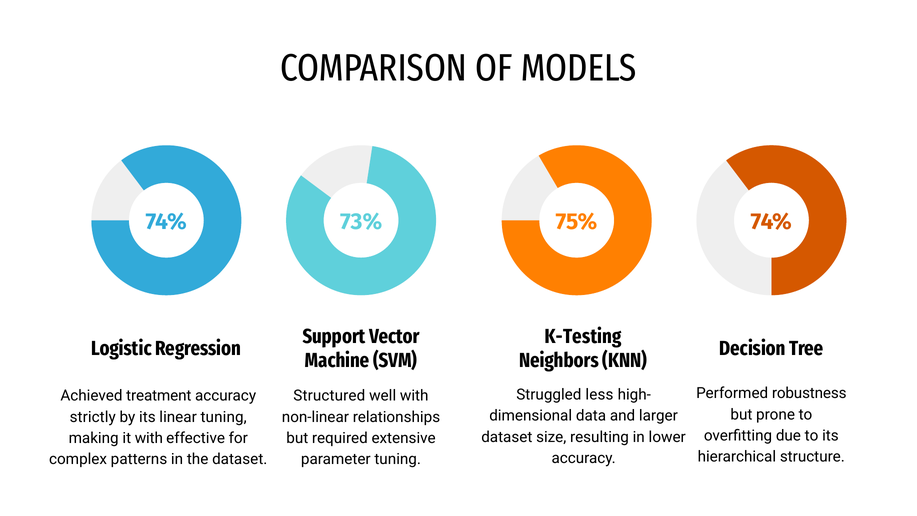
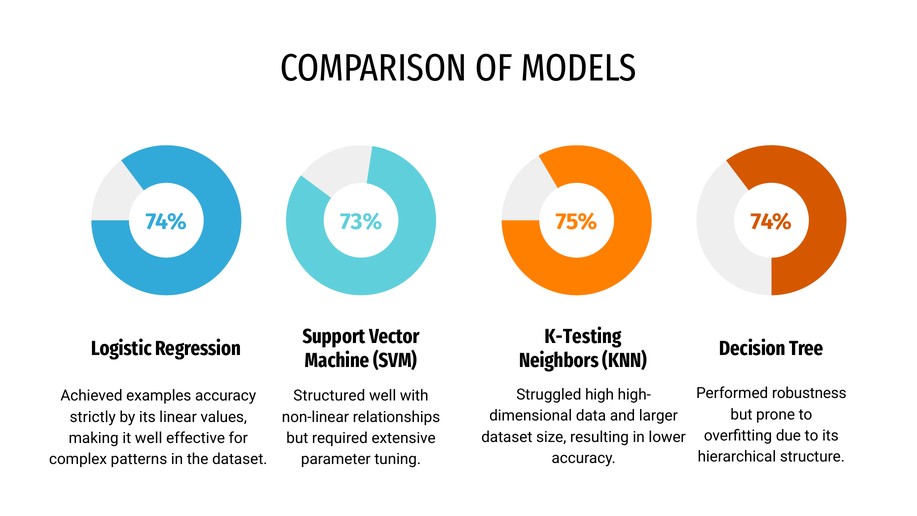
less: less -> high
treatment: treatment -> examples
linear tuning: tuning -> values
it with: with -> well
